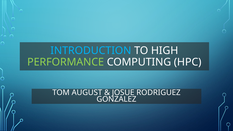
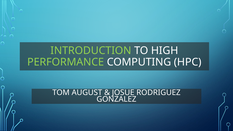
INTRODUCTION colour: light blue -> light green
